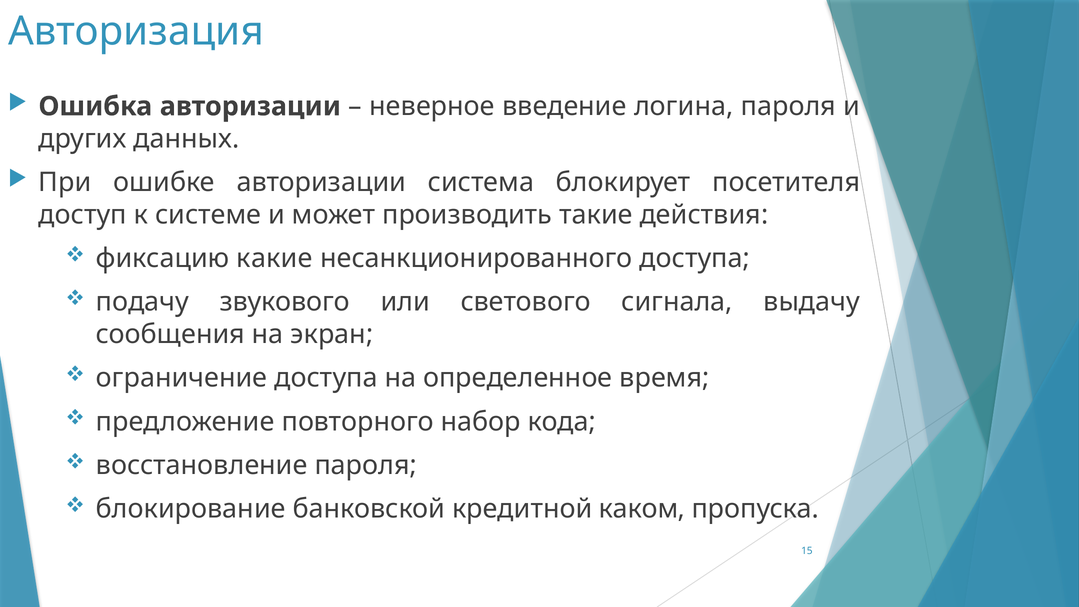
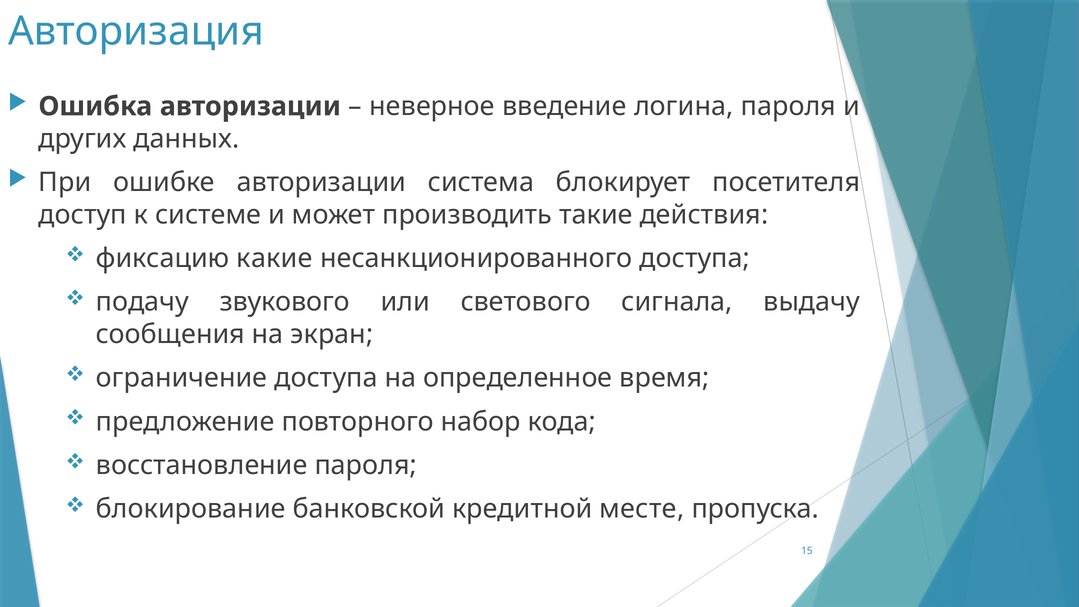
каком: каком -> месте
